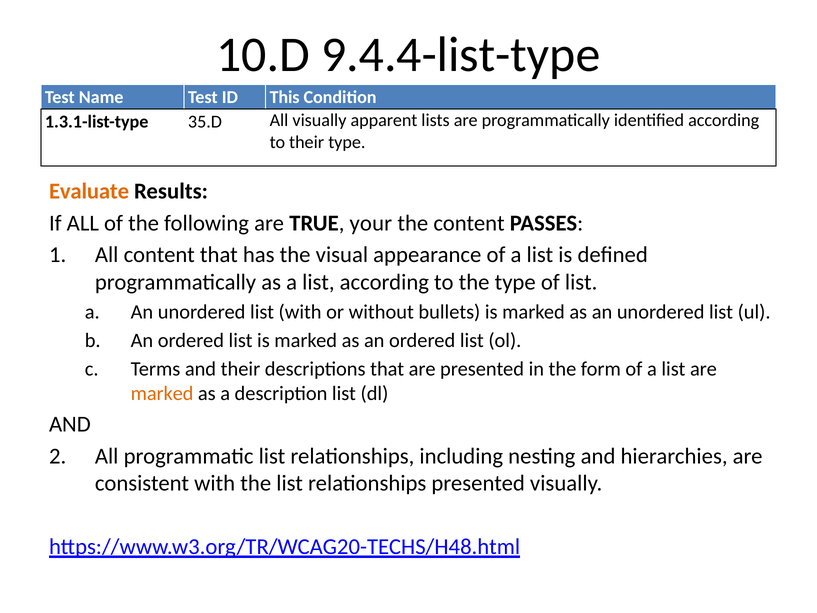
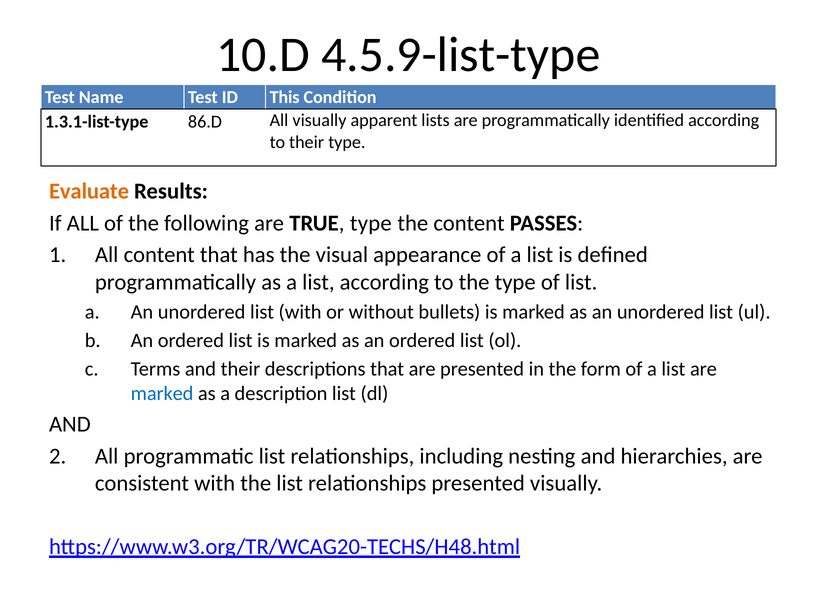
9.4.4-list-type: 9.4.4-list-type -> 4.5.9-list-type
35.D: 35.D -> 86.D
TRUE your: your -> type
marked at (162, 394) colour: orange -> blue
